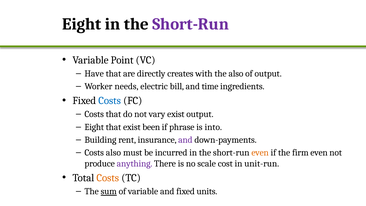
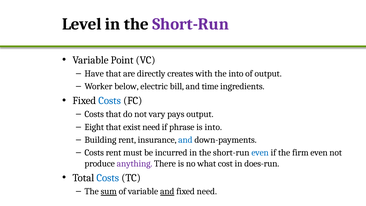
Eight at (82, 24): Eight -> Level
the also: also -> into
needs: needs -> below
vary exist: exist -> pays
exist been: been -> need
and at (185, 140) colour: purple -> blue
Costs also: also -> rent
even at (260, 153) colour: orange -> blue
scale: scale -> what
unit-run: unit-run -> does-run
Costs at (108, 178) colour: orange -> blue
and at (167, 191) underline: none -> present
fixed units: units -> need
